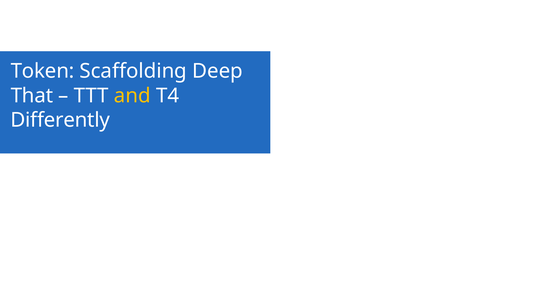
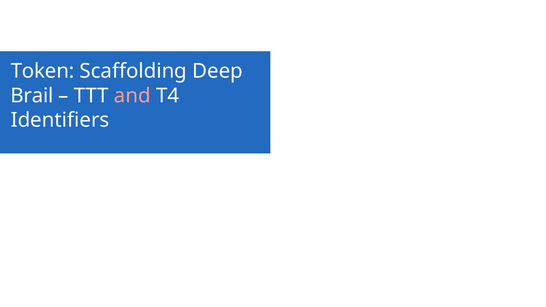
That: That -> Brail
and colour: yellow -> pink
Differently: Differently -> Identifiers
